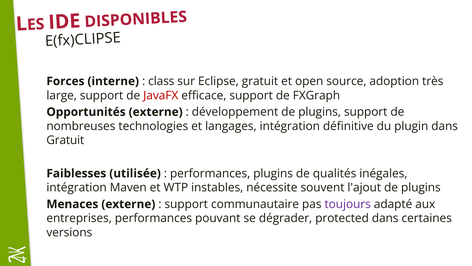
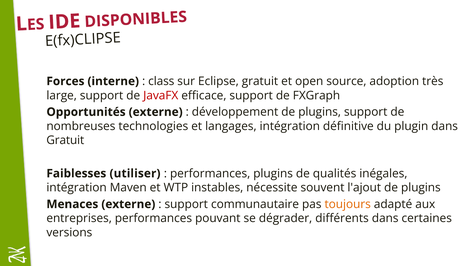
utilisée: utilisée -> utiliser
toujours colour: purple -> orange
protected: protected -> différents
